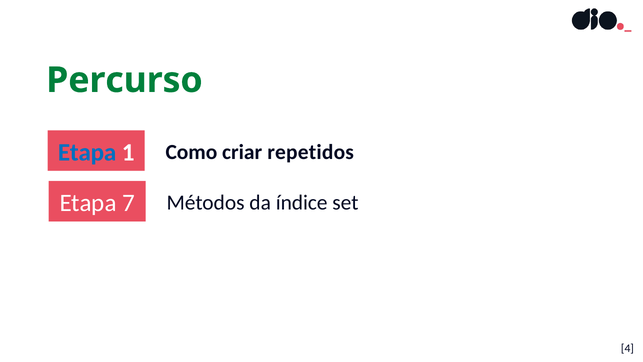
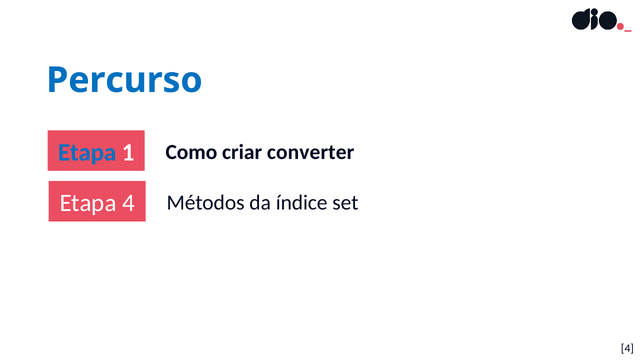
Percurso colour: green -> blue
repetidos: repetidos -> converter
Etapa 7: 7 -> 4
